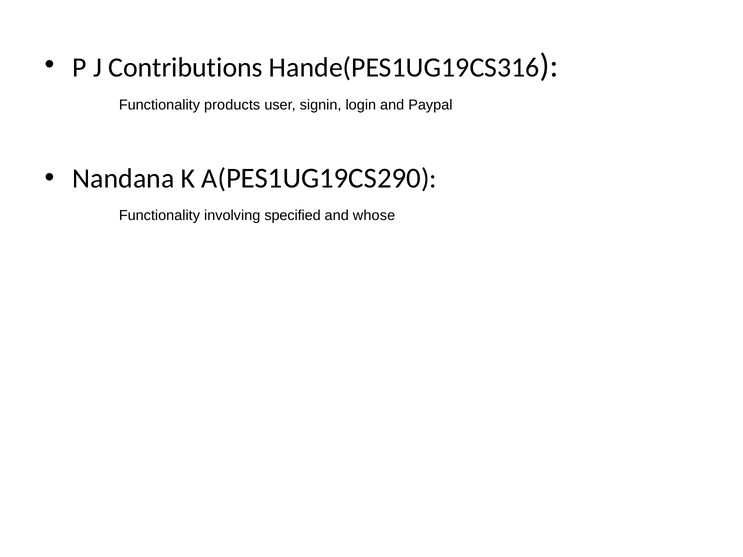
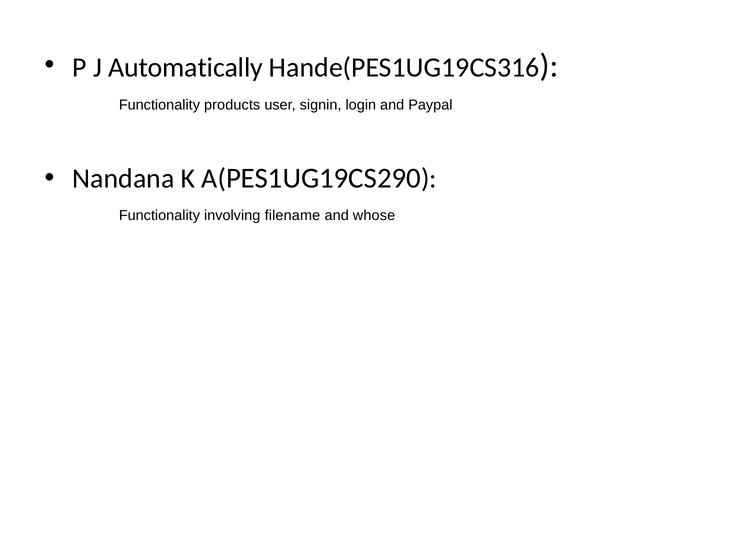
Contributions: Contributions -> Automatically
specified: specified -> filename
